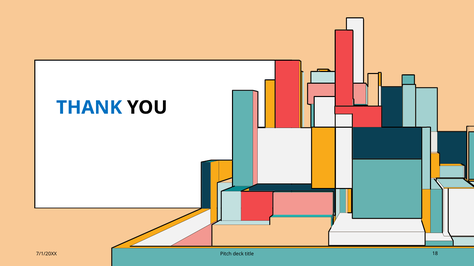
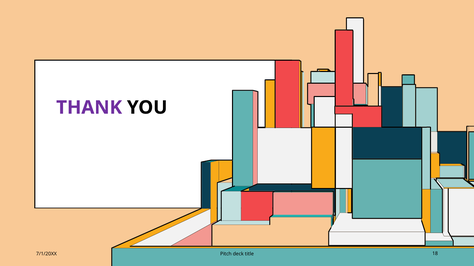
THANK colour: blue -> purple
